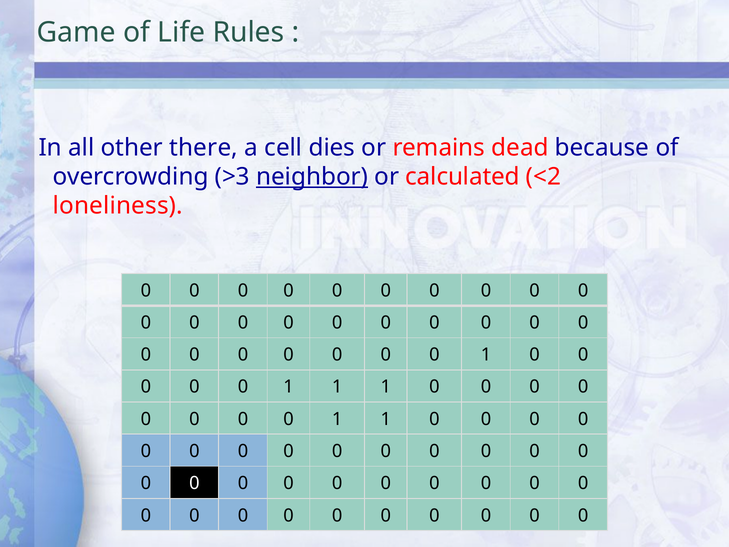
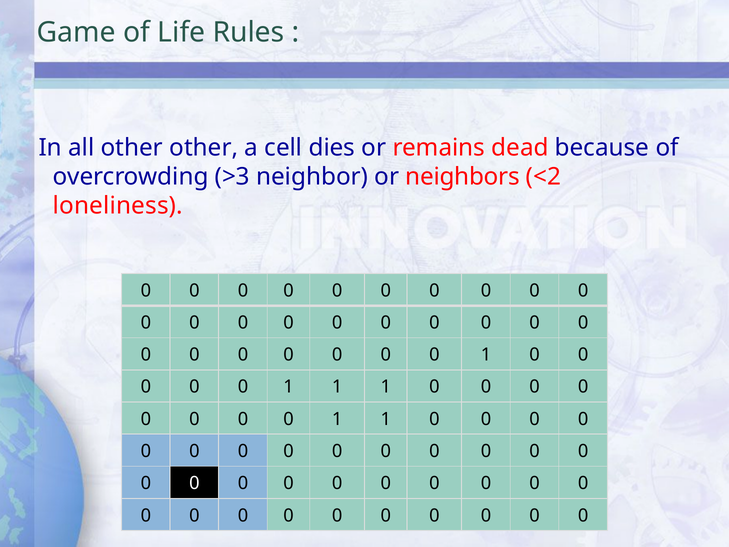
other there: there -> other
neighbor underline: present -> none
calculated: calculated -> neighbors
